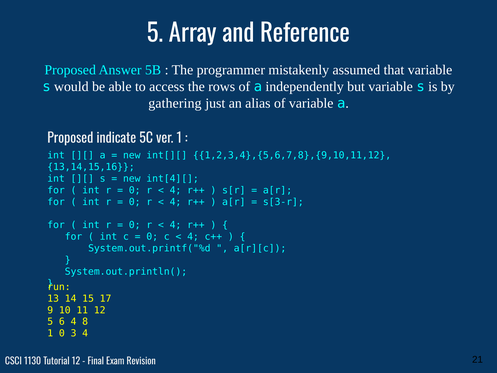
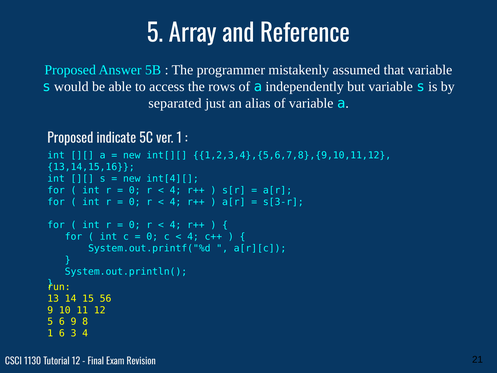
gathering: gathering -> separated
17: 17 -> 56
6 4: 4 -> 9
1 0: 0 -> 6
